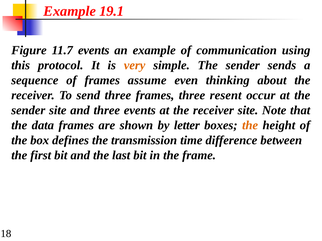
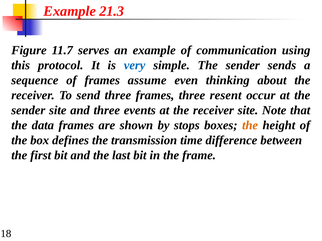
19.1: 19.1 -> 21.3
11.7 events: events -> serves
very colour: orange -> blue
letter: letter -> stops
